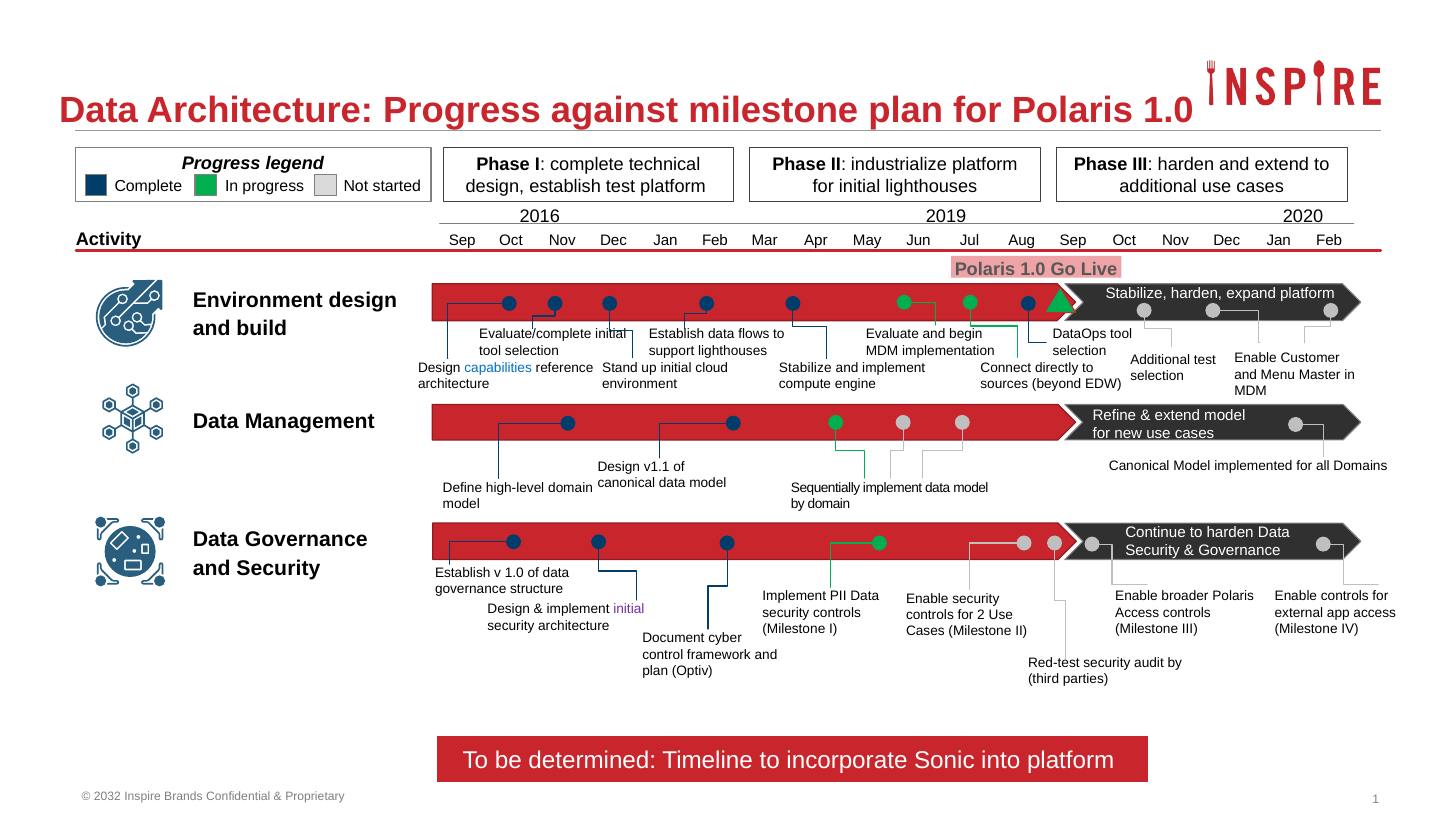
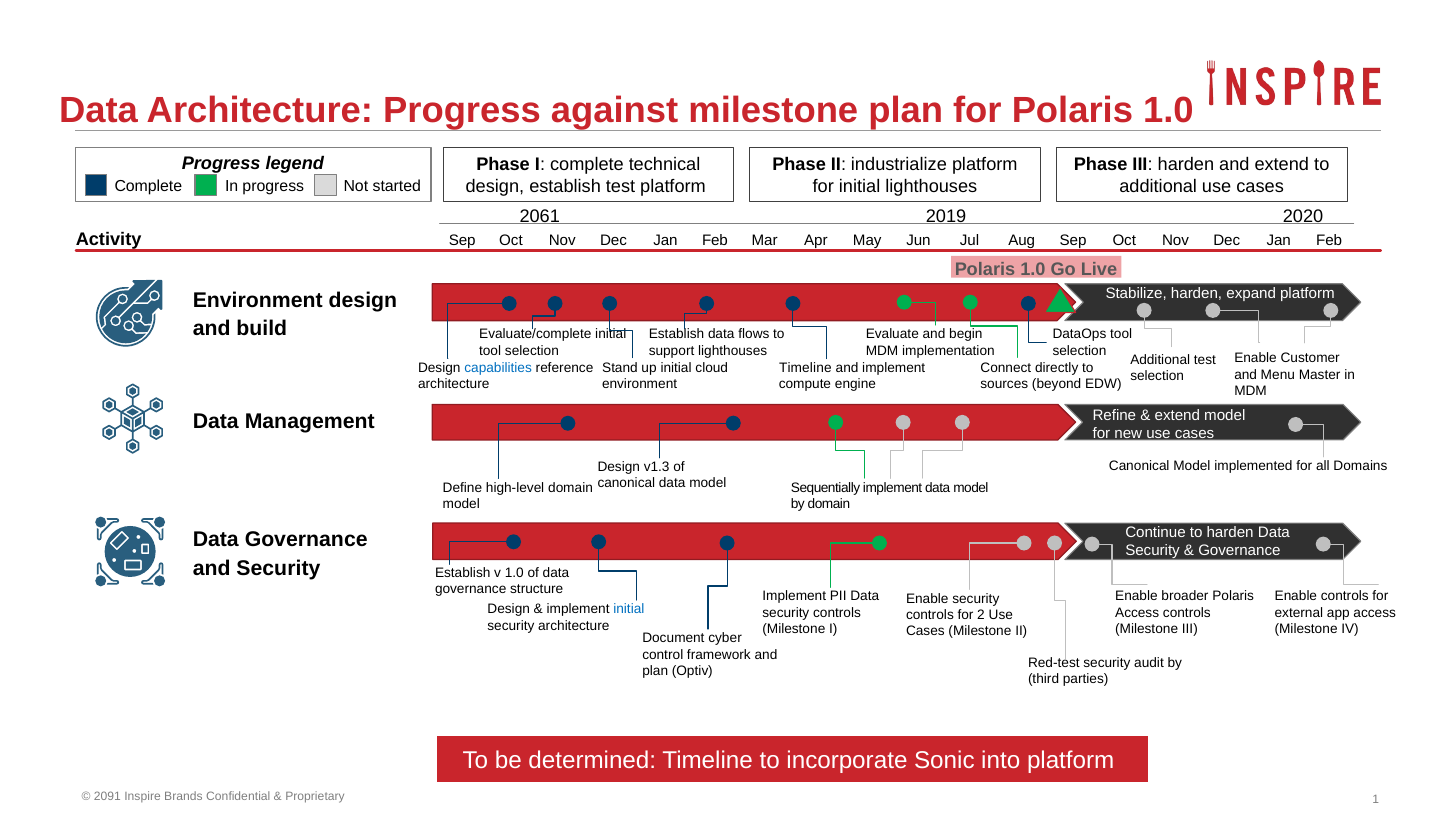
2016: 2016 -> 2061
Stabilize at (805, 368): Stabilize -> Timeline
v1.1: v1.1 -> v1.3
initial at (629, 609) colour: purple -> blue
2032: 2032 -> 2091
